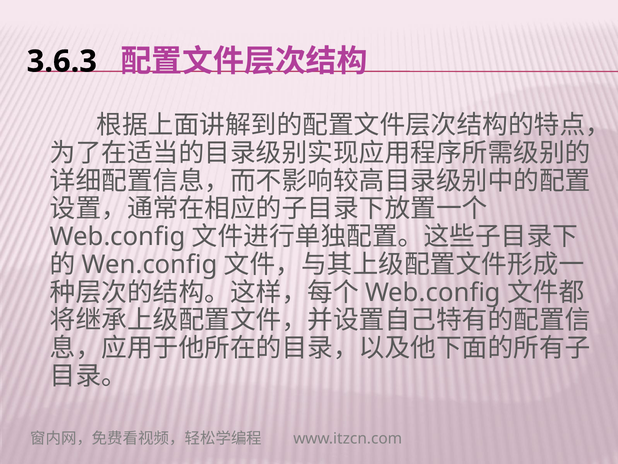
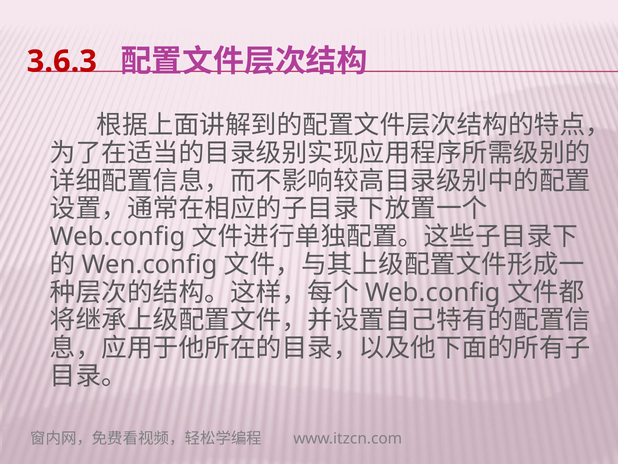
3.6.3 colour: black -> red
